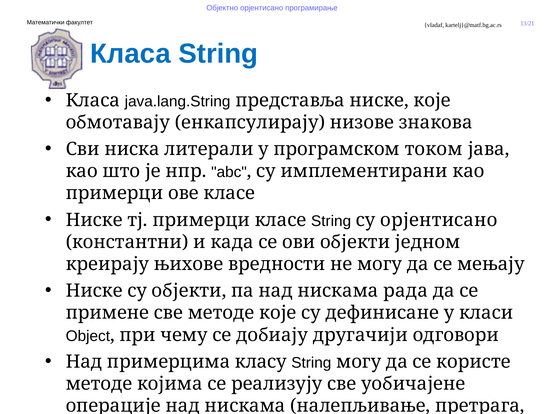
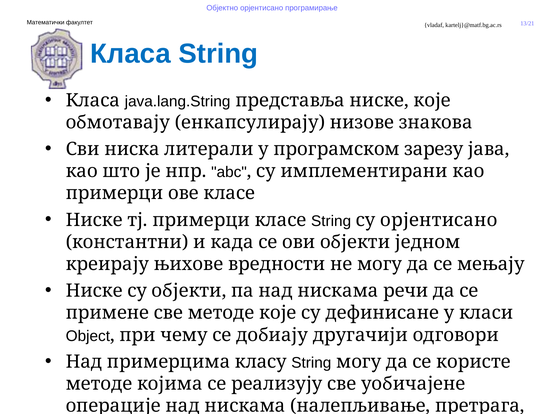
током: током -> зарезу
рада: рада -> речи
